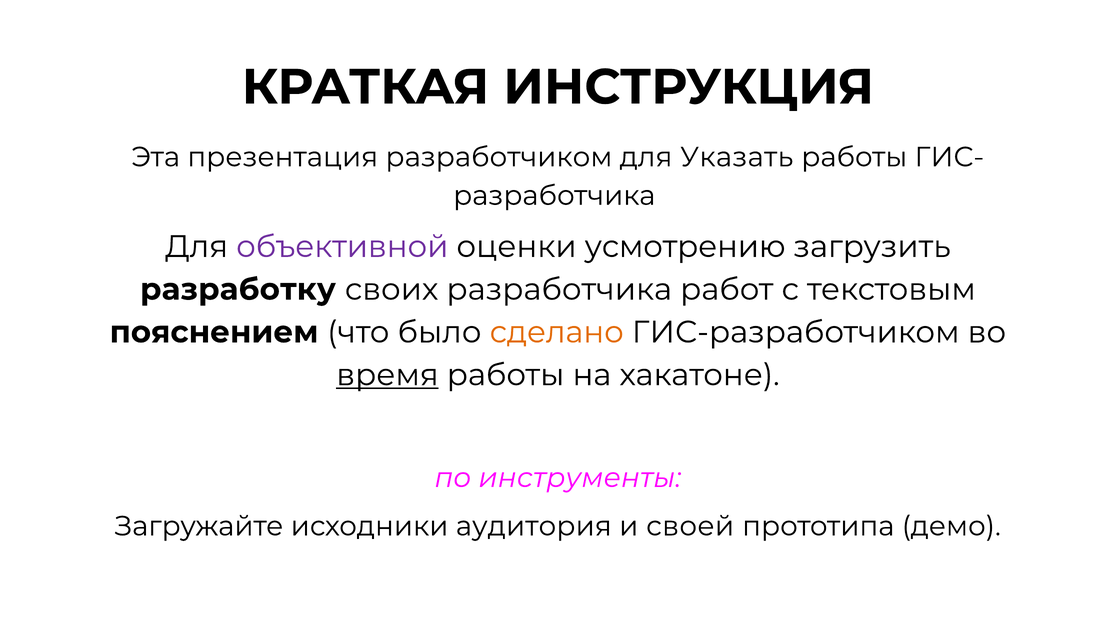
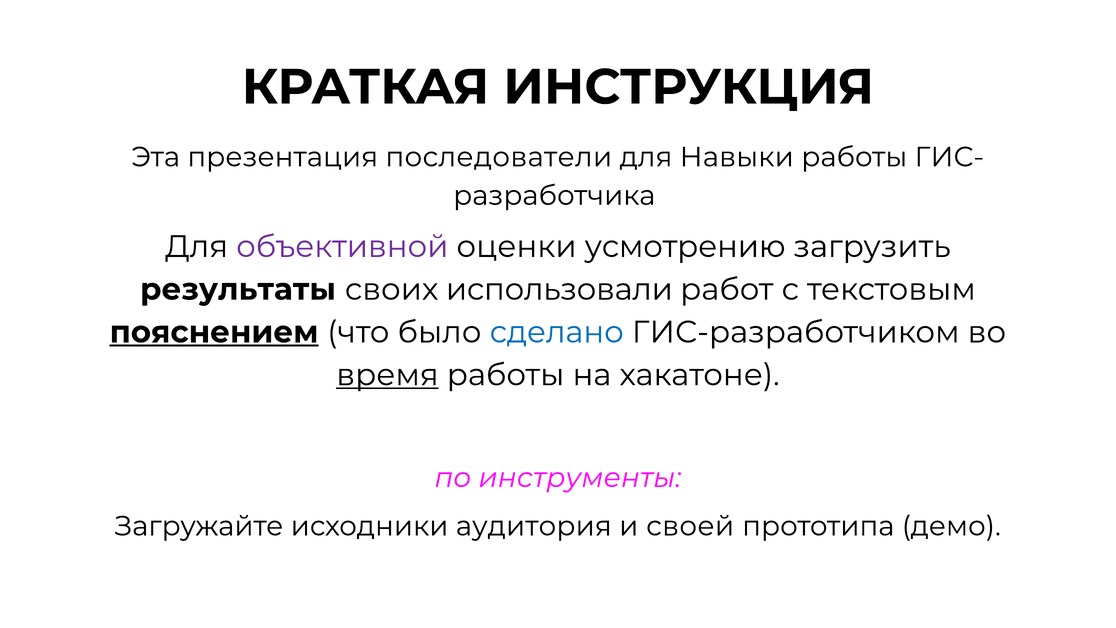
разработчиком: разработчиком -> последователи
Указать: Указать -> Навыки
разработку: разработку -> результаты
своих разработчика: разработчика -> использовали
пояснением underline: none -> present
сделано colour: orange -> blue
